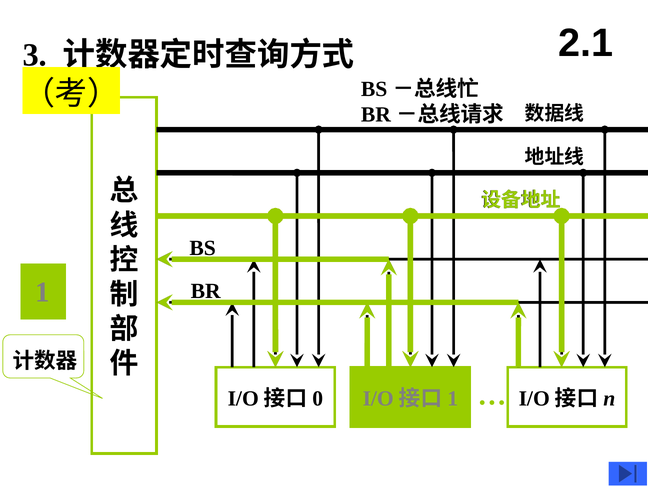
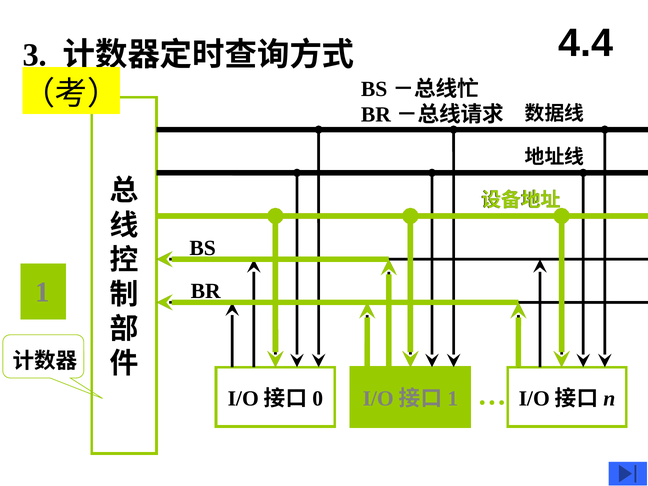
2.1: 2.1 -> 4.4
